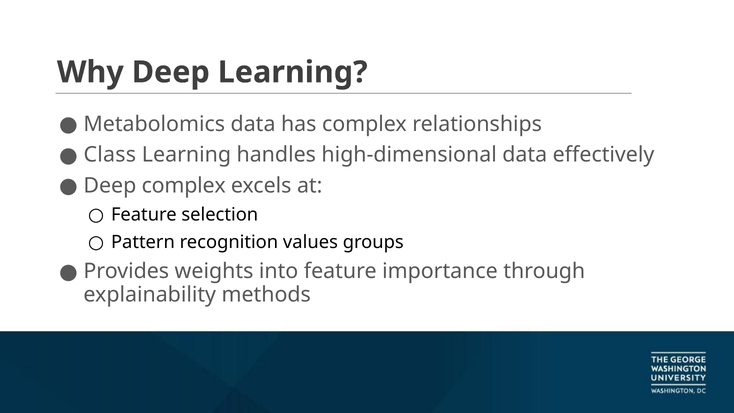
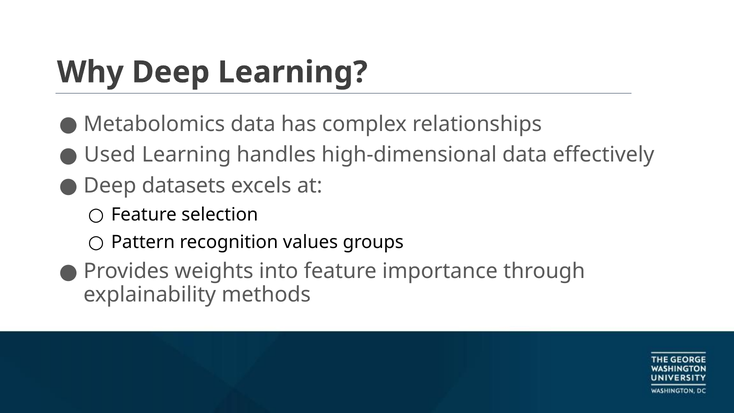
Class: Class -> Used
Deep complex: complex -> datasets
